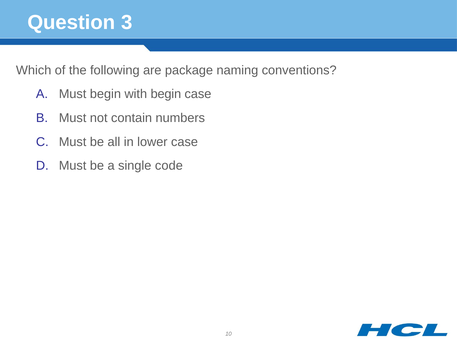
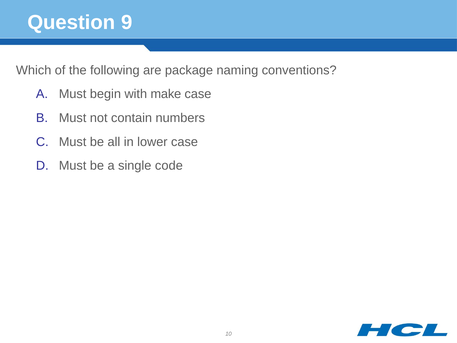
3: 3 -> 9
with begin: begin -> make
